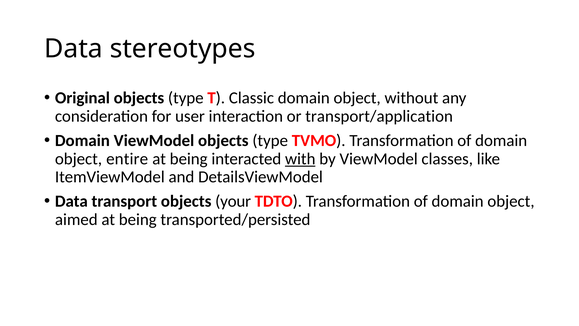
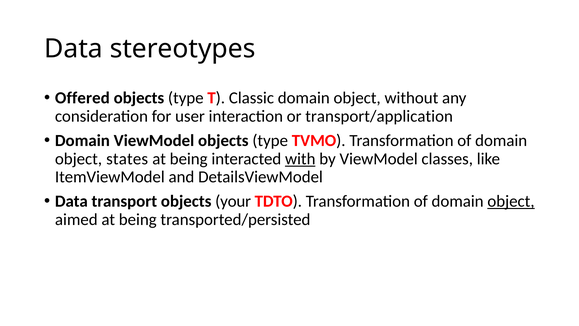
Original: Original -> Offered
entire: entire -> states
object at (511, 201) underline: none -> present
